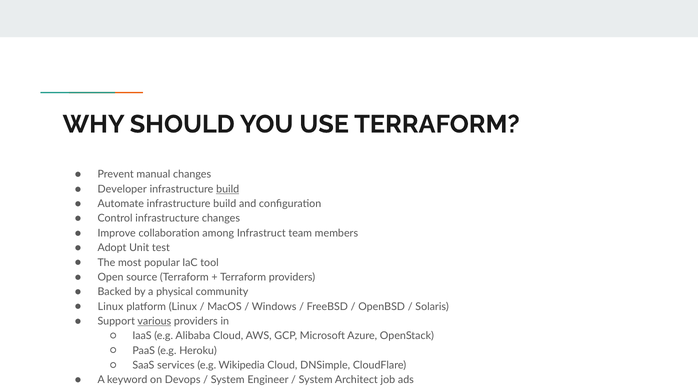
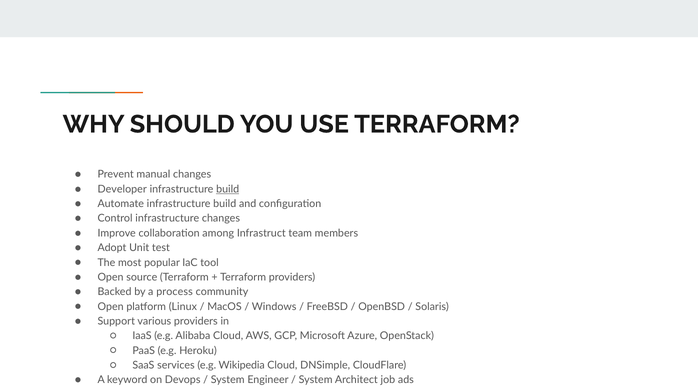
physical: physical -> process
Linux at (111, 307): Linux -> Open
various underline: present -> none
